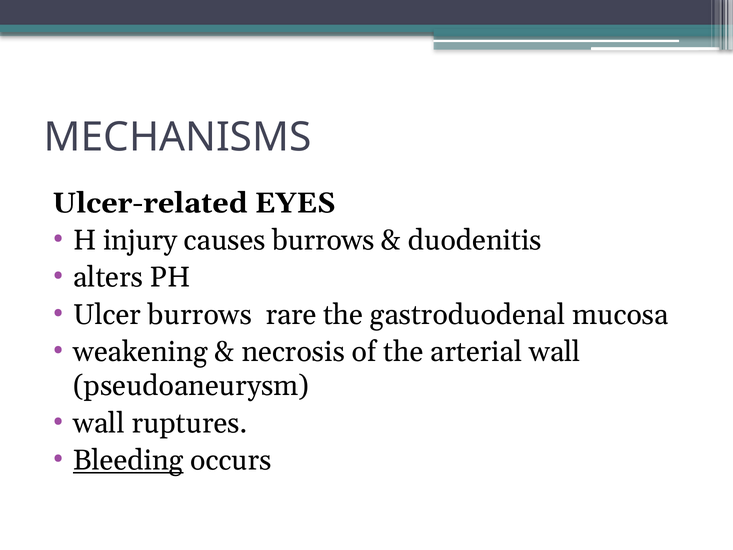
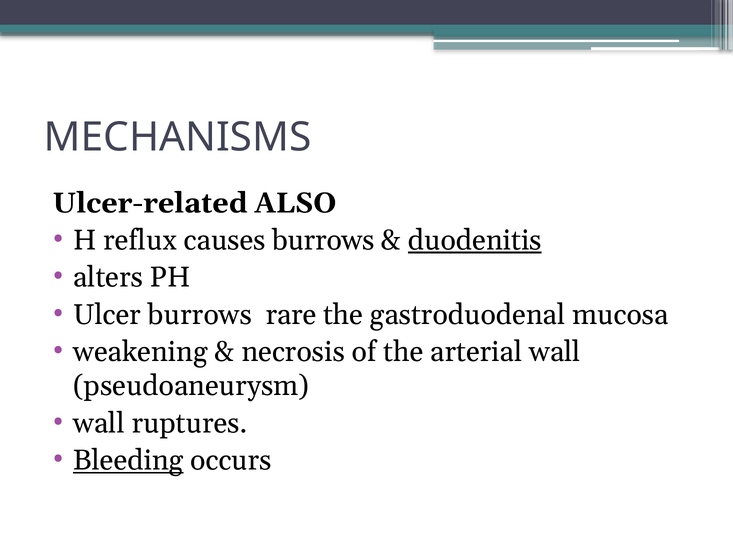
EYES: EYES -> ALSO
injury: injury -> reflux
duodenitis underline: none -> present
